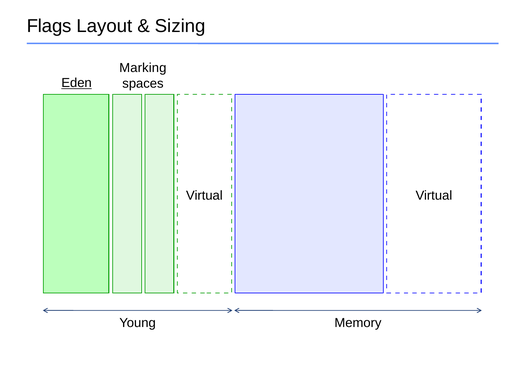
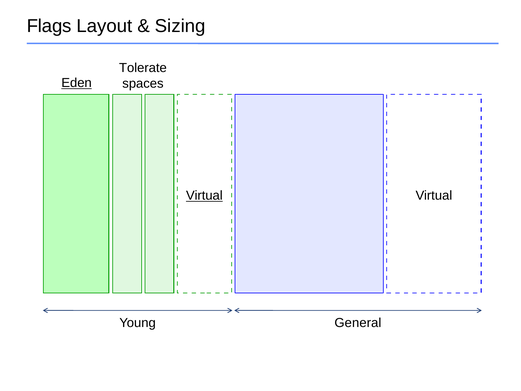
Marking: Marking -> Tolerate
Virtual at (204, 196) underline: none -> present
Memory: Memory -> General
